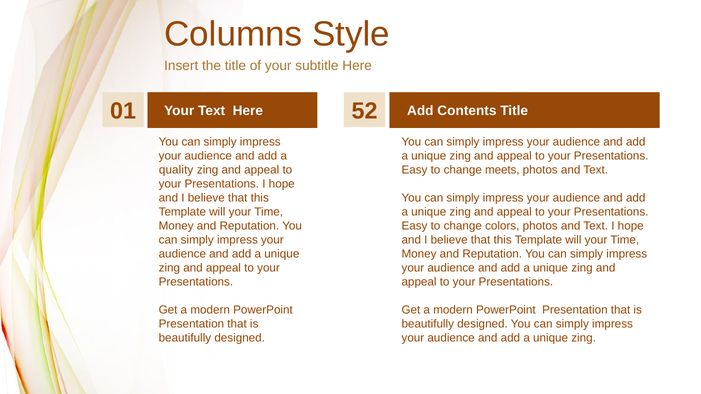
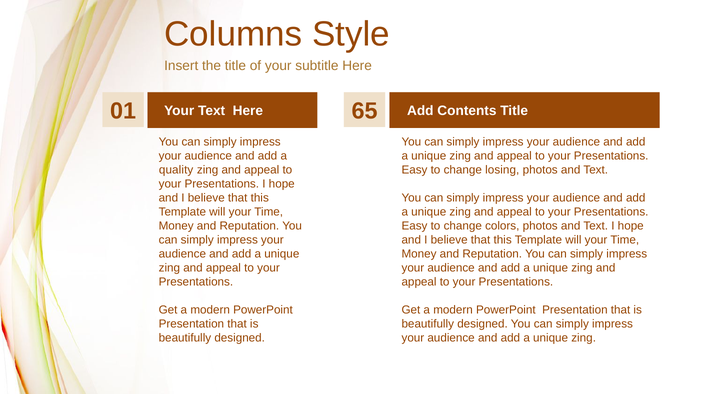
52: 52 -> 65
meets: meets -> losing
